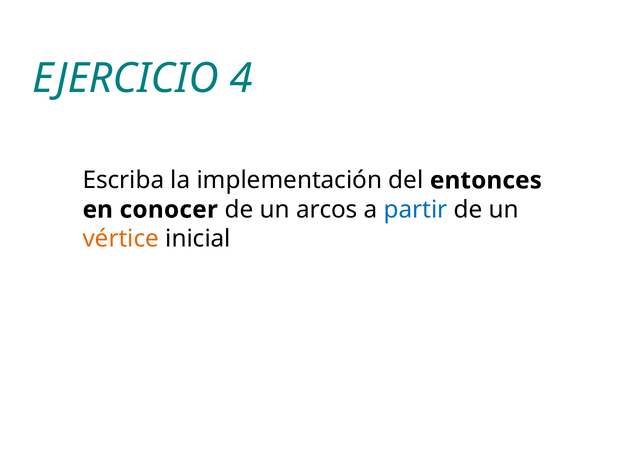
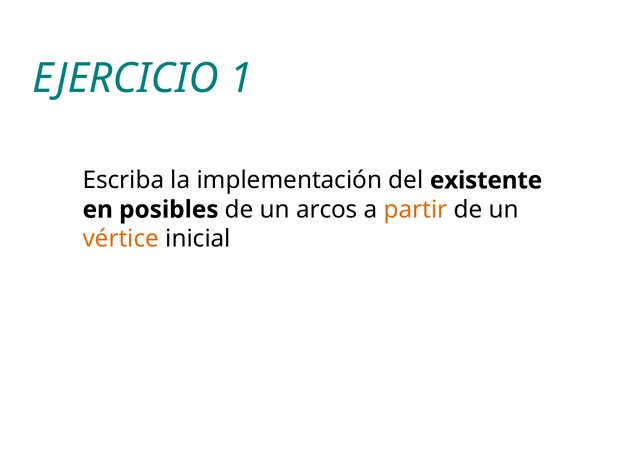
4: 4 -> 1
entonces: entonces -> existente
conocer: conocer -> posibles
partir colour: blue -> orange
